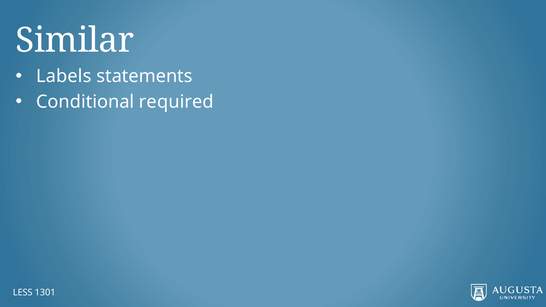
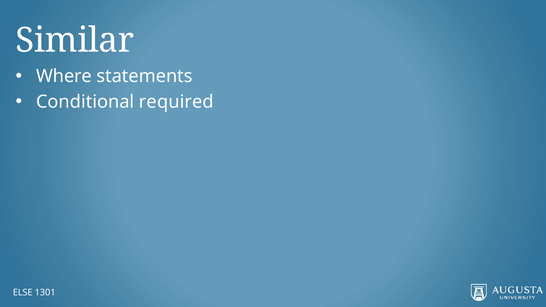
Labels: Labels -> Where
LESS: LESS -> ELSE
